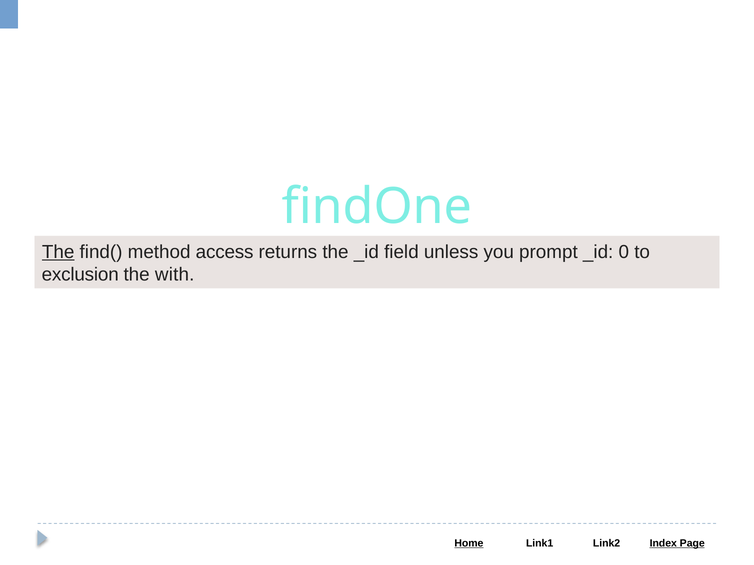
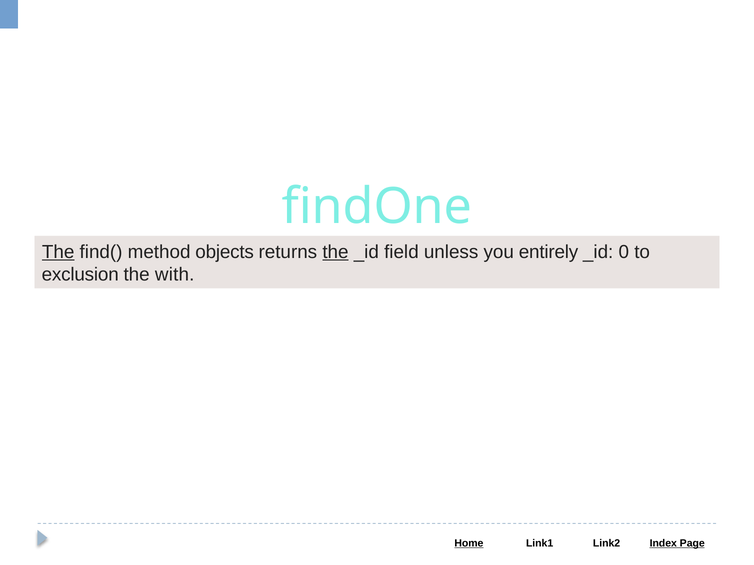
access: access -> objects
the at (335, 252) underline: none -> present
prompt: prompt -> entirely
